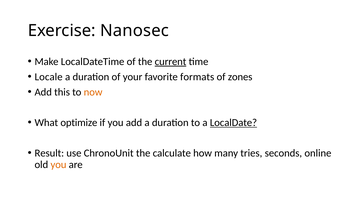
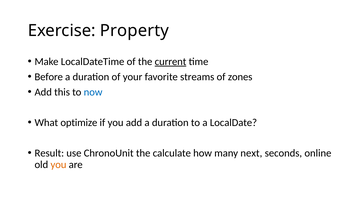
Nanosec: Nanosec -> Property
Locale: Locale -> Before
formats: formats -> streams
now colour: orange -> blue
LocalDate underline: present -> none
tries: tries -> next
